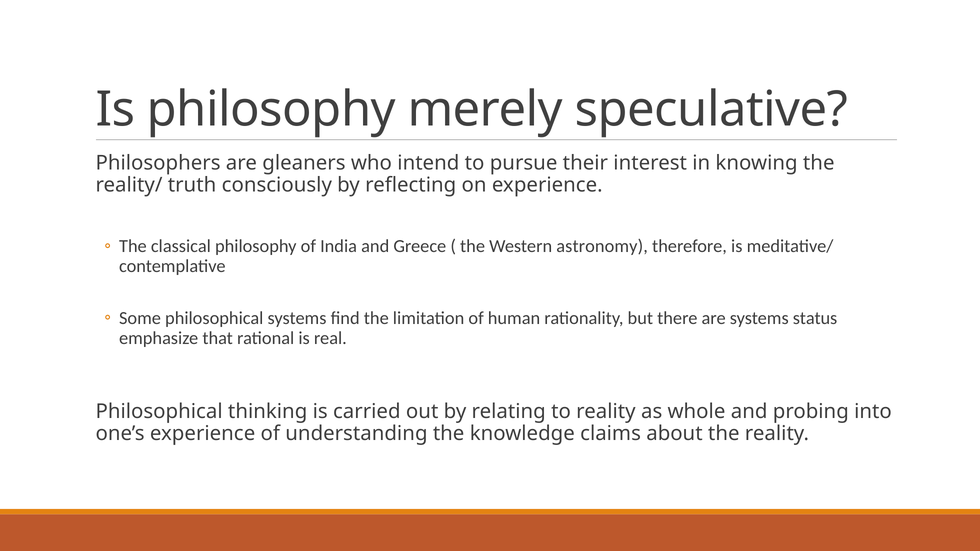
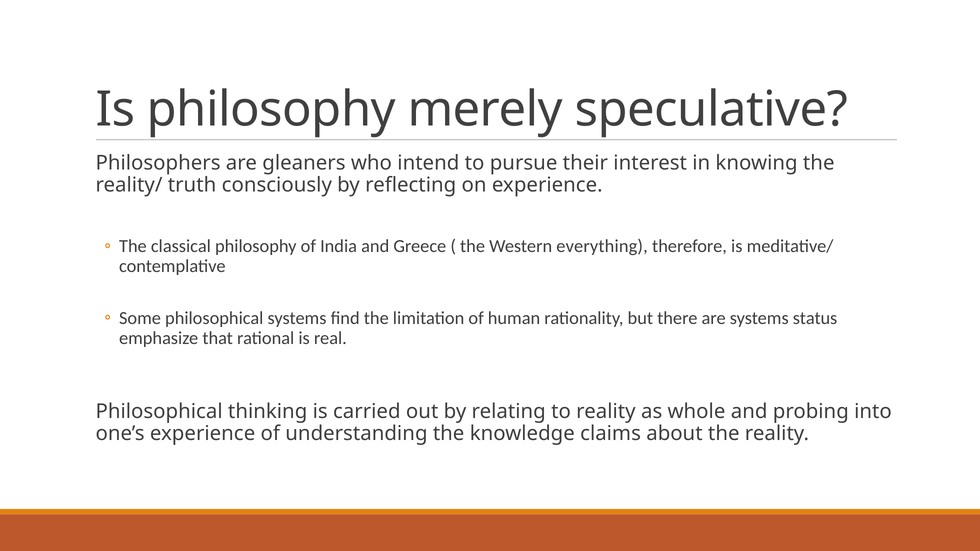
astronomy: astronomy -> everything
